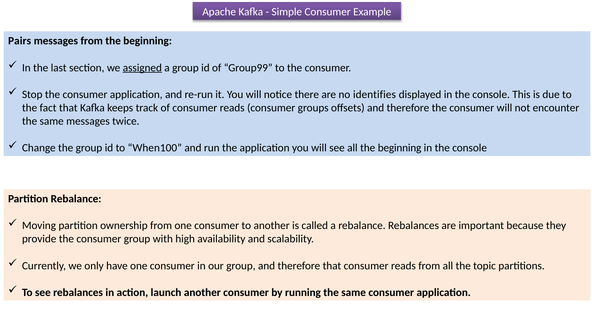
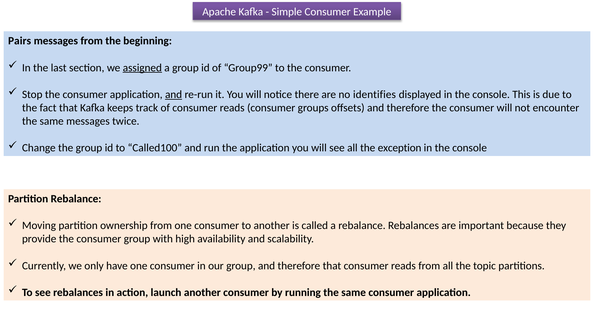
and at (174, 94) underline: none -> present
When100: When100 -> Called100
all the beginning: beginning -> exception
